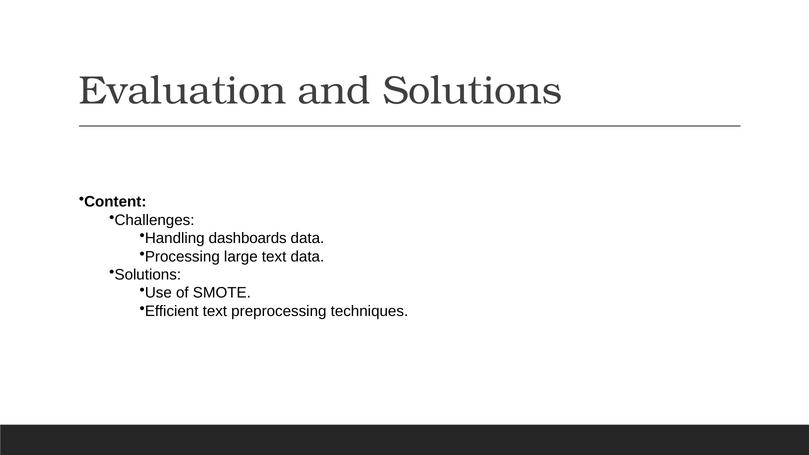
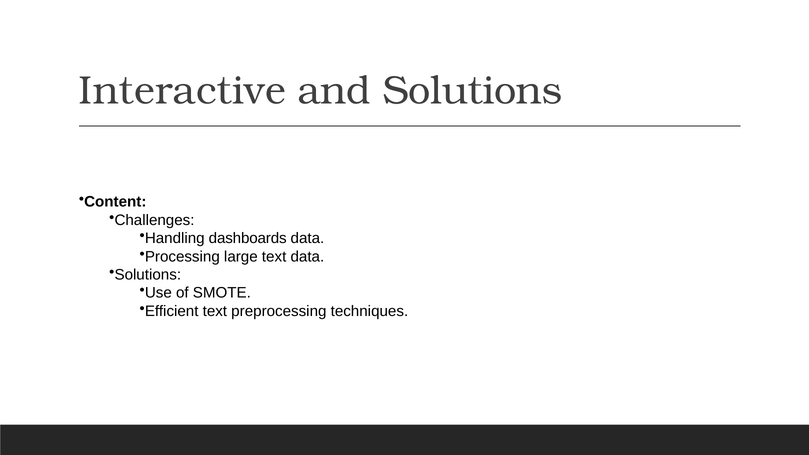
Evaluation: Evaluation -> Interactive
